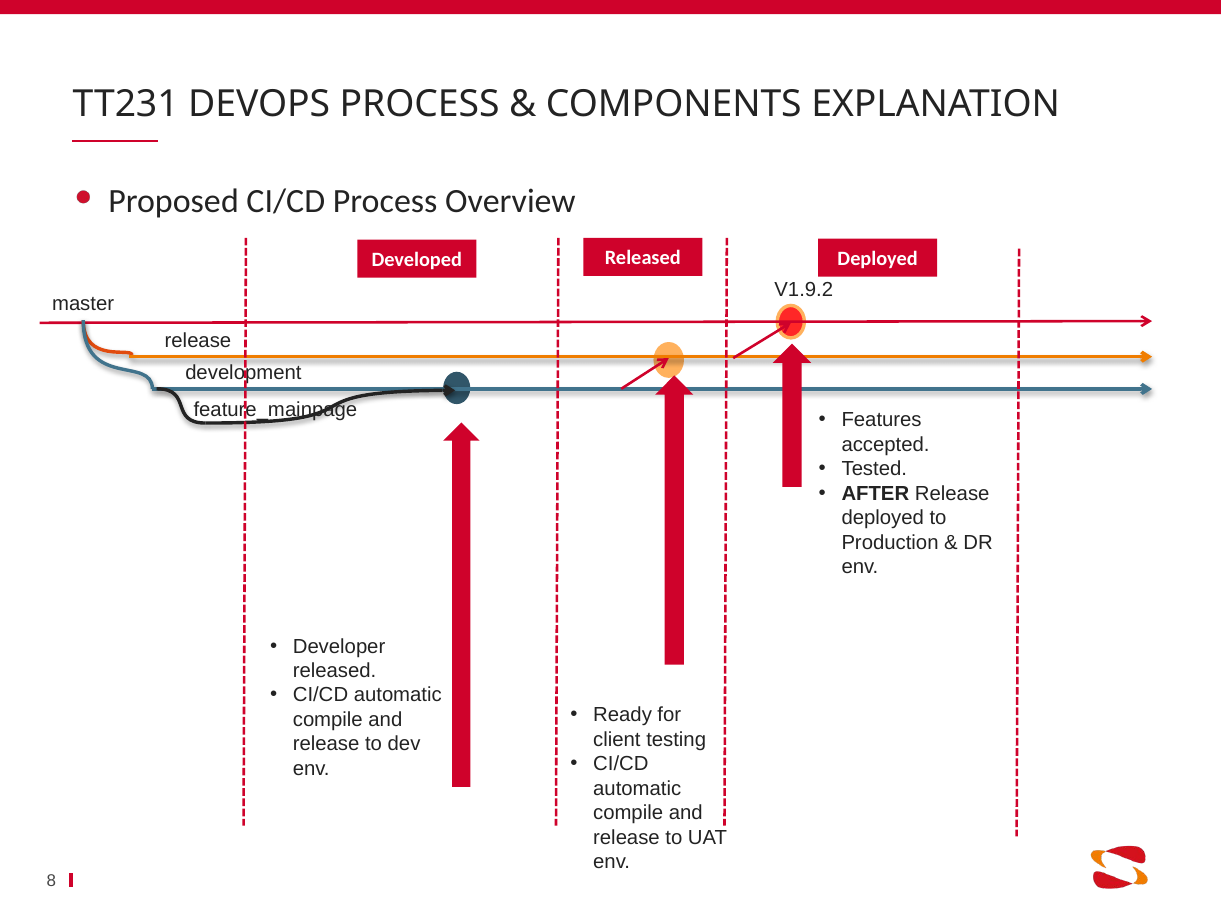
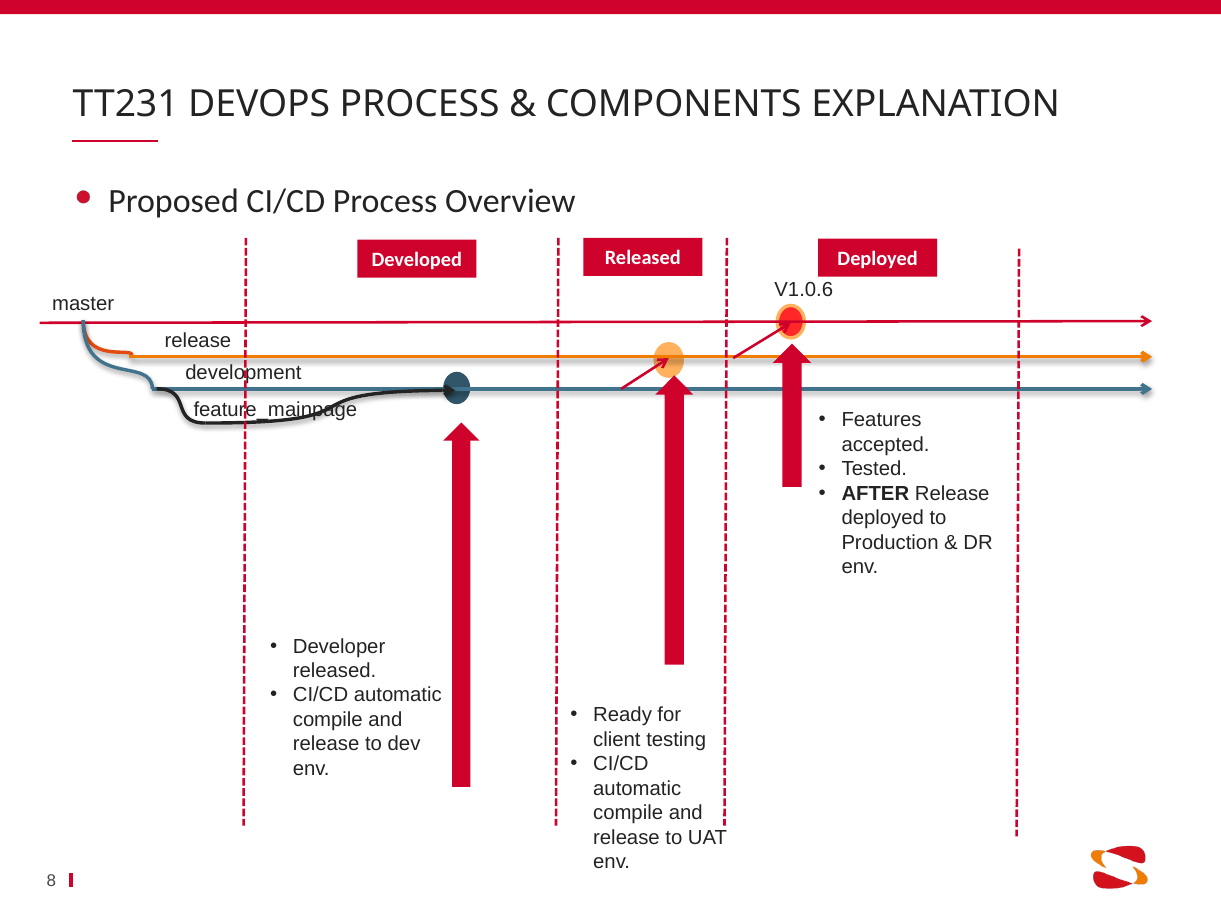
V1.9.2: V1.9.2 -> V1.0.6
